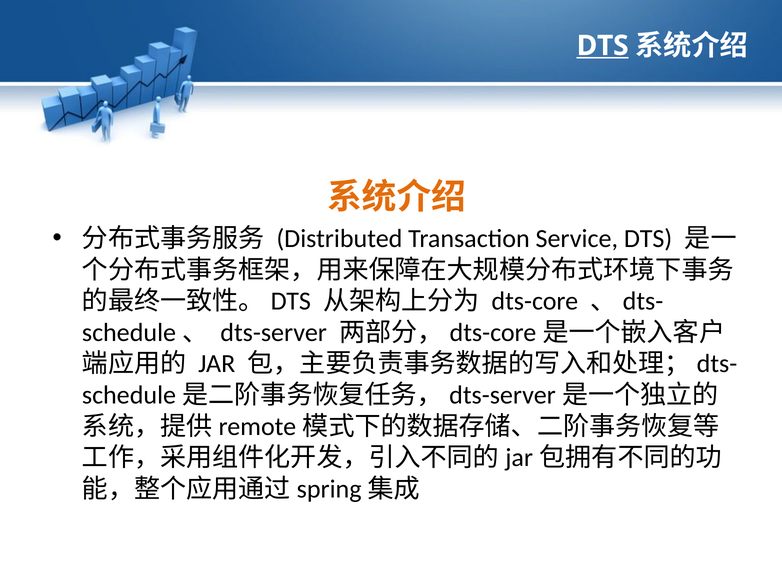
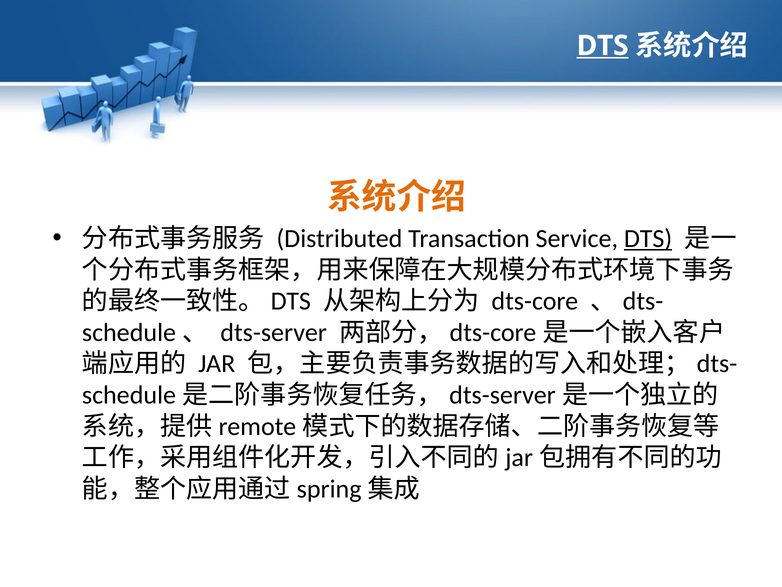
DTS at (648, 238) underline: none -> present
